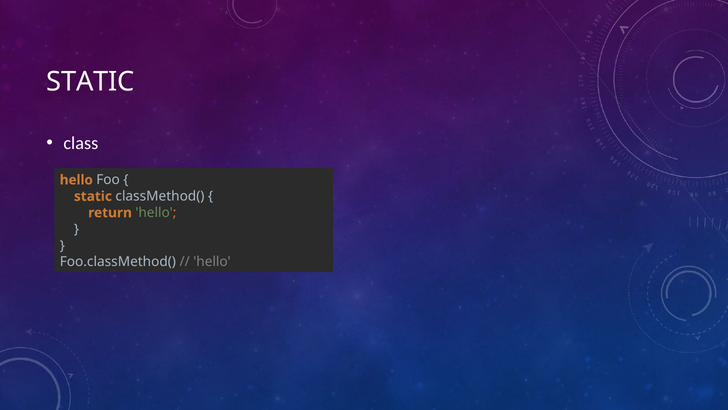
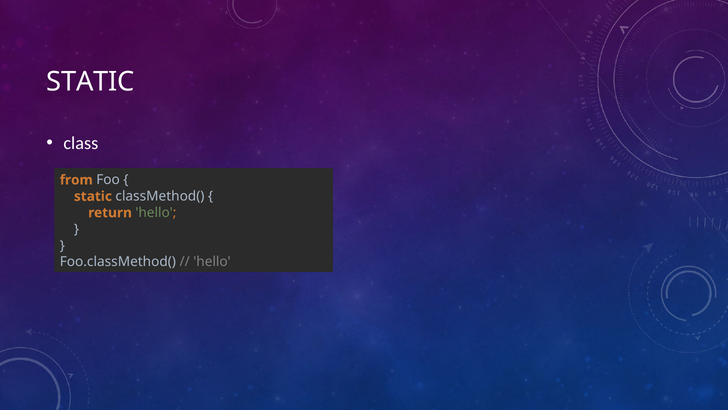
hello at (76, 180): hello -> from
